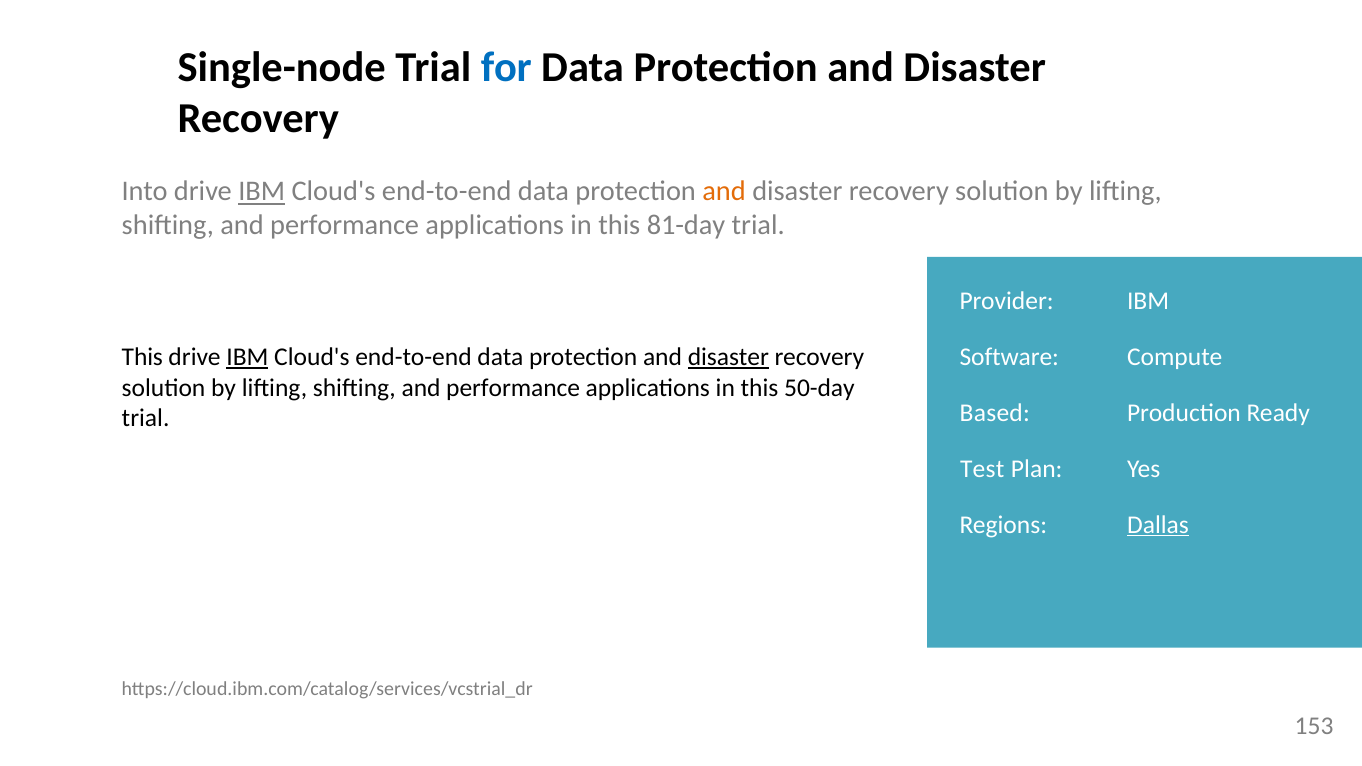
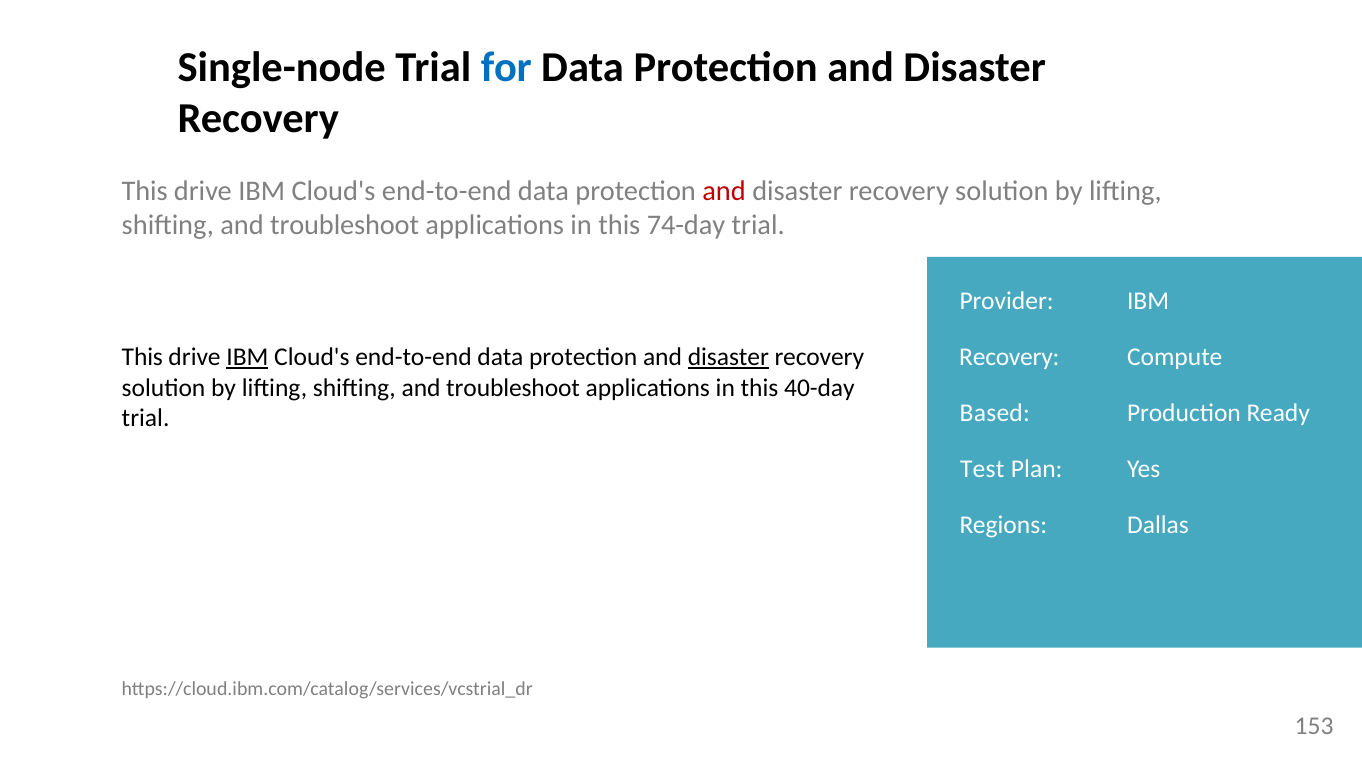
Into at (145, 192): Into -> This
IBM at (262, 192) underline: present -> none
and at (724, 192) colour: orange -> red
performance at (345, 226): performance -> troubleshoot
81-day: 81-day -> 74-day
Software at (1009, 357): Software -> Recovery
performance at (513, 388): performance -> troubleshoot
50-day: 50-day -> 40-day
Dallas underline: present -> none
